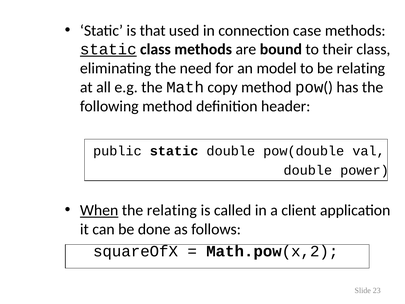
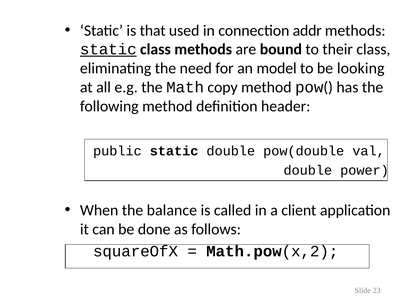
case: case -> addr
be relating: relating -> looking
When underline: present -> none
the relating: relating -> balance
